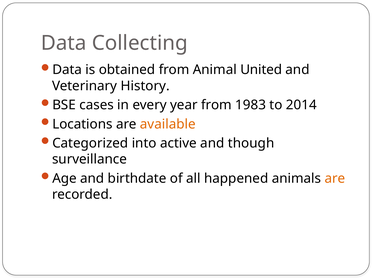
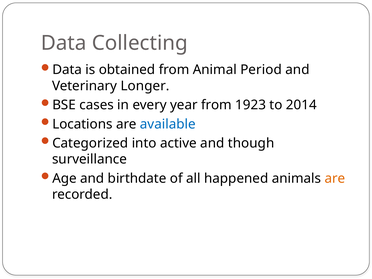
United: United -> Period
History: History -> Longer
1983: 1983 -> 1923
available colour: orange -> blue
